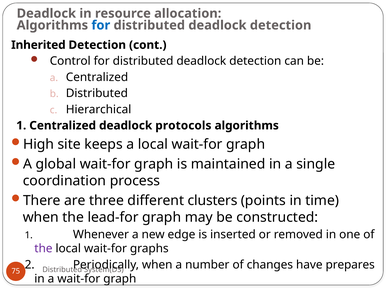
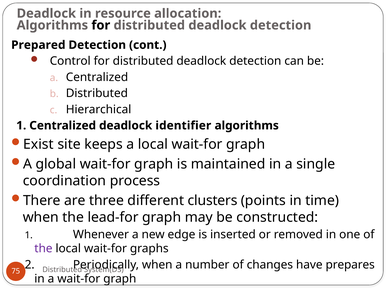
for at (101, 25) colour: blue -> black
Inherited: Inherited -> Prepared
protocols: protocols -> identifier
High: High -> Exist
